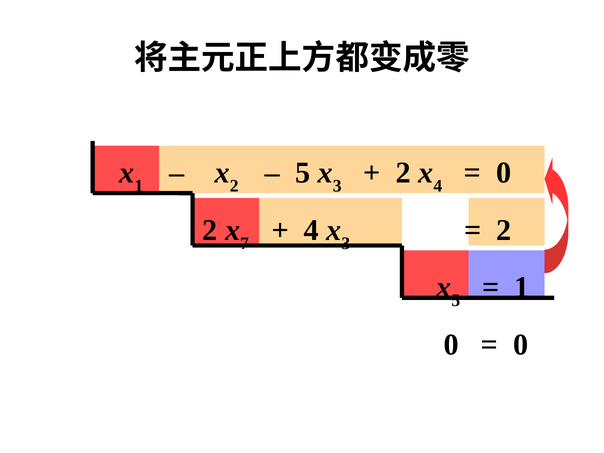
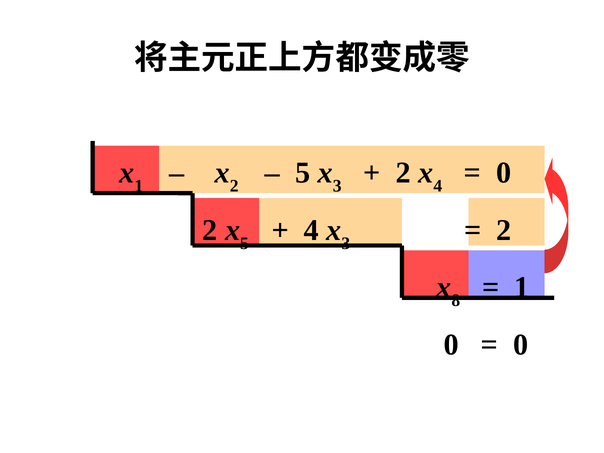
7 at (244, 243): 7 -> 5
5 at (456, 301): 5 -> 8
